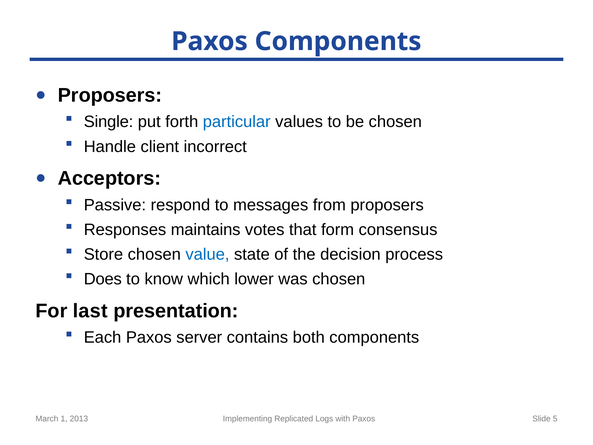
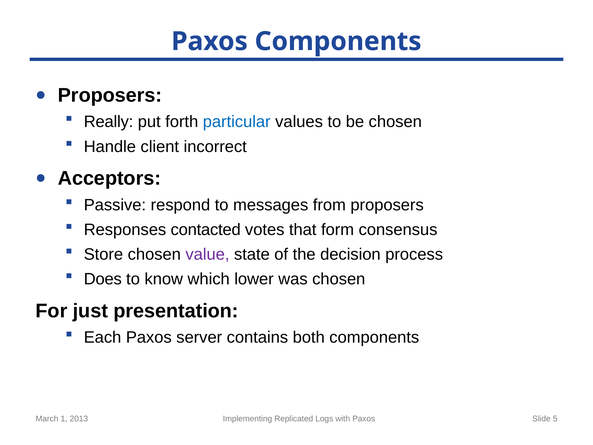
Single: Single -> Really
maintains: maintains -> contacted
value colour: blue -> purple
last: last -> just
